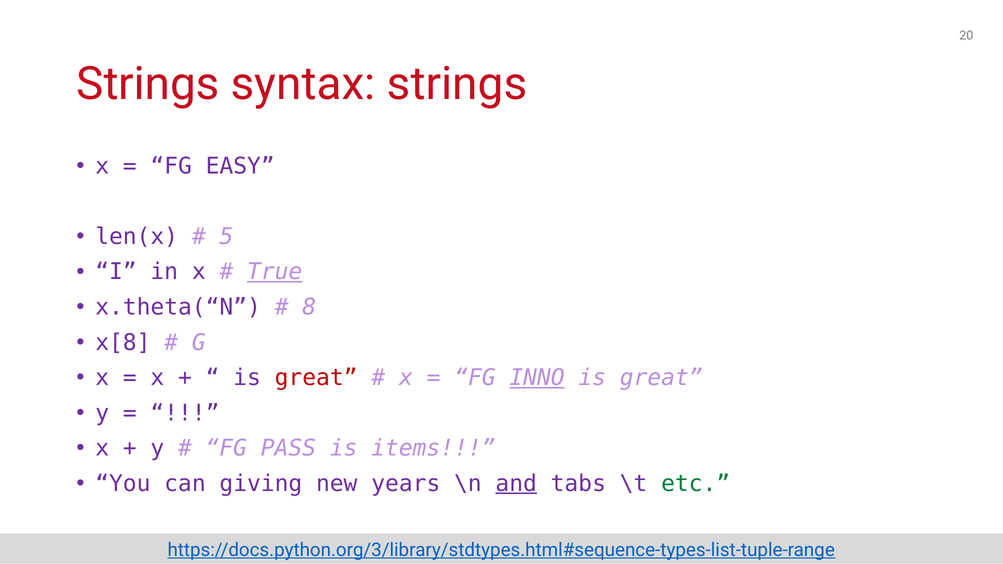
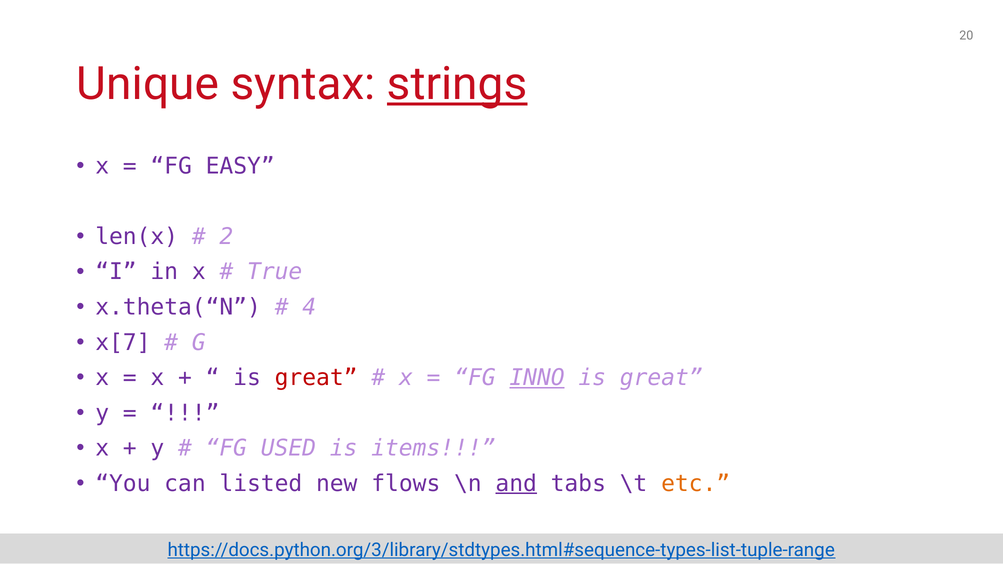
Strings at (148, 84): Strings -> Unique
strings at (457, 84) underline: none -> present
5: 5 -> 2
True underline: present -> none
8: 8 -> 4
x[8: x[8 -> x[7
PASS: PASS -> USED
giving: giving -> listed
years: years -> flows
etc colour: green -> orange
